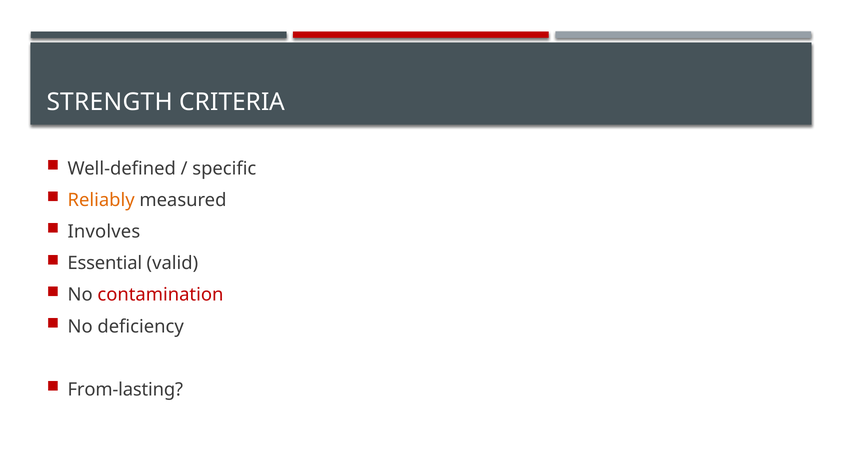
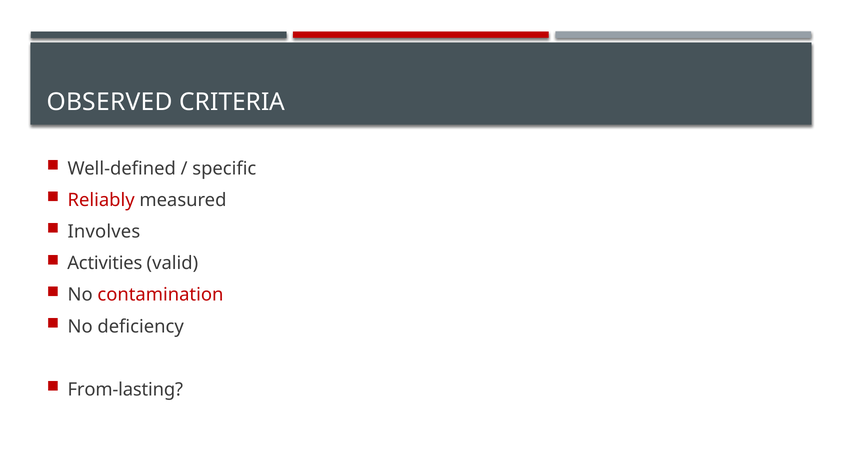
STRENGTH: STRENGTH -> OBSERVED
Reliably colour: orange -> red
Essential: Essential -> Activities
